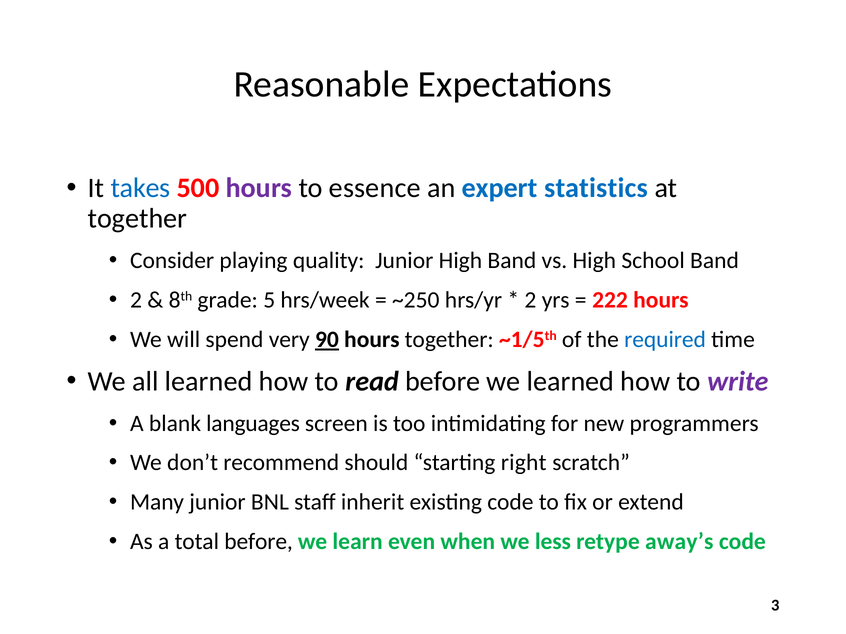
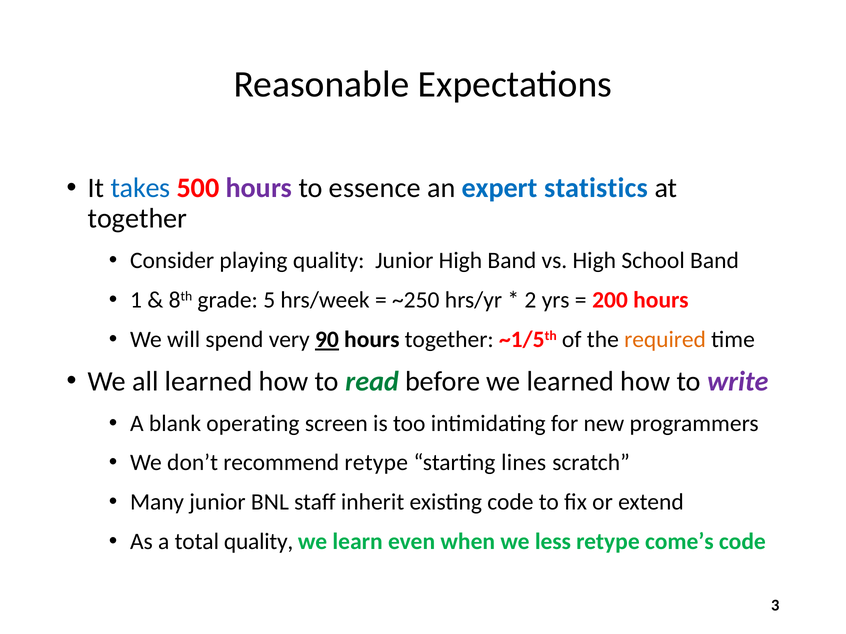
2 at (136, 300): 2 -> 1
222: 222 -> 200
required colour: blue -> orange
read colour: black -> green
languages: languages -> operating
recommend should: should -> retype
right: right -> lines
total before: before -> quality
away’s: away’s -> come’s
